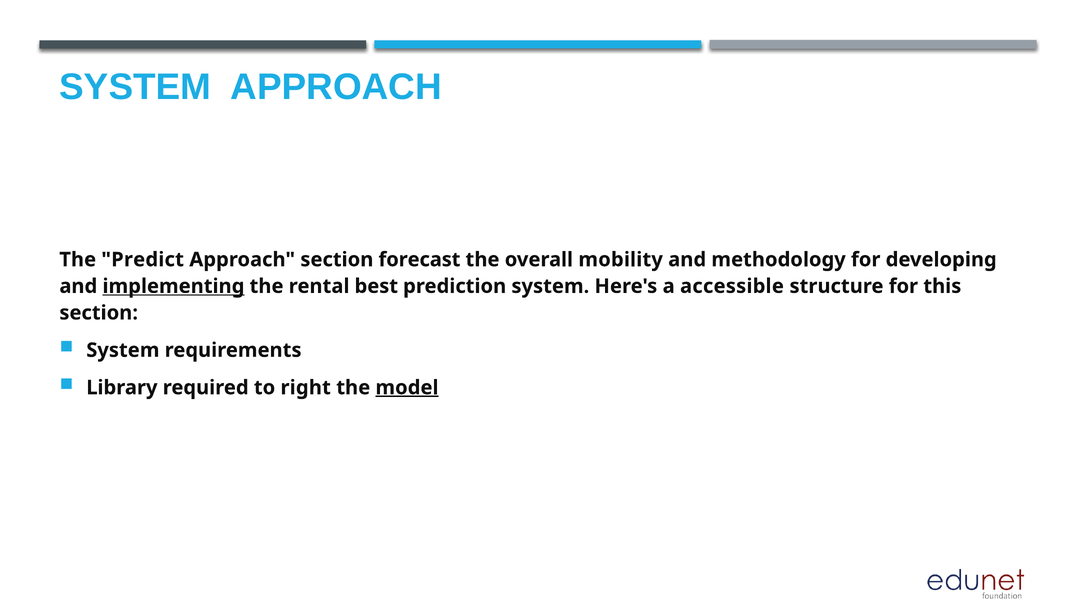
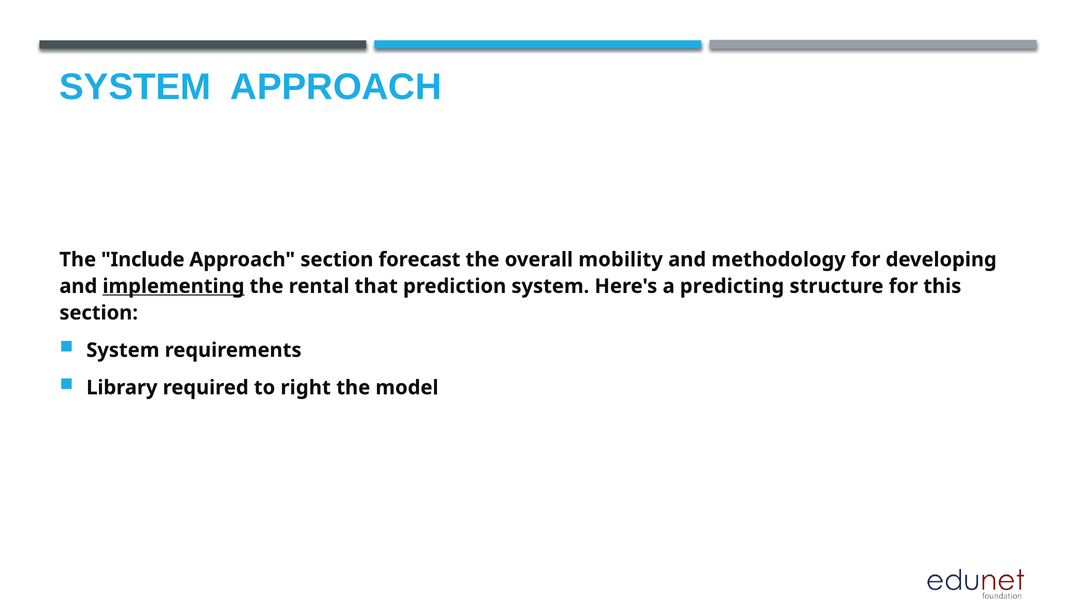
Predict: Predict -> Include
best: best -> that
accessible: accessible -> predicting
model underline: present -> none
